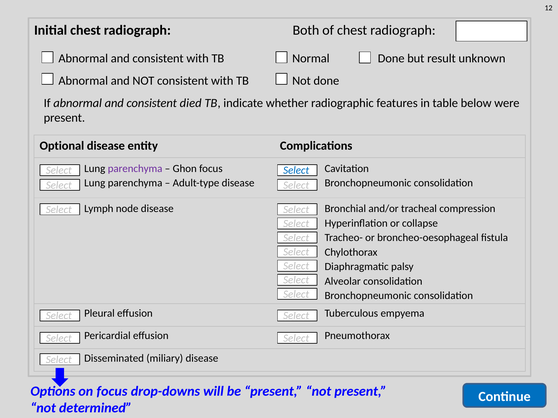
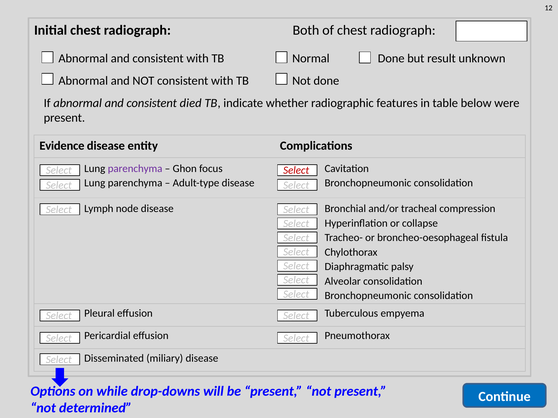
Optional: Optional -> Evidence
Select at (296, 171) colour: blue -> red
on focus: focus -> while
